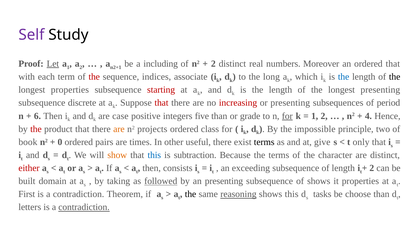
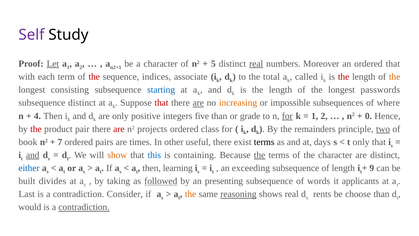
a including: including -> character
2 at (213, 64): 2 -> 5
real at (256, 64) underline: none -> present
long: long -> total
which: which -> called
the at (344, 77) colour: blue -> red
the at (395, 77) colour: black -> orange
longest properties: properties -> consisting
starting colour: red -> blue
longest presenting: presenting -> passwords
subsequence discrete: discrete -> distinct
are at (198, 103) underline: none -> present
increasing colour: red -> orange
or presenting: presenting -> impossible
period: period -> where
6: 6 -> 4
are case: case -> only
4: 4 -> 0
product that: that -> pair
are at (119, 129) colour: orange -> red
impossible: impossible -> remainders
two underline: none -> present
0: 0 -> 7
give: give -> days
and at (33, 155) underline: none -> present
subtraction: subtraction -> containing
the at (260, 155) underline: none -> present
either colour: red -> blue
consists: consists -> learning
2 at (372, 168): 2 -> 9
domain: domain -> divides
of shows: shows -> words
it properties: properties -> applicants
First: First -> Last
Theorem: Theorem -> Consider
the at (191, 194) colour: black -> orange
shows this: this -> real
tasks: tasks -> rents
letters: letters -> would
